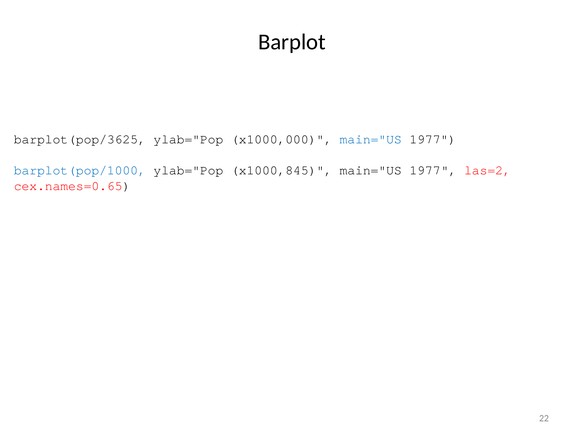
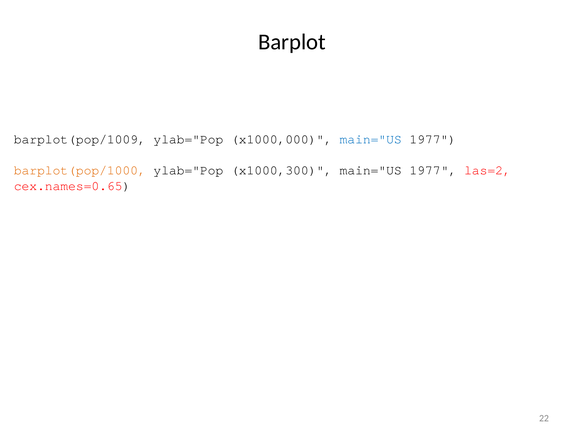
barplot(pop/3625: barplot(pop/3625 -> barplot(pop/1009
barplot(pop/1000 colour: blue -> orange
x1000,845: x1000,845 -> x1000,300
